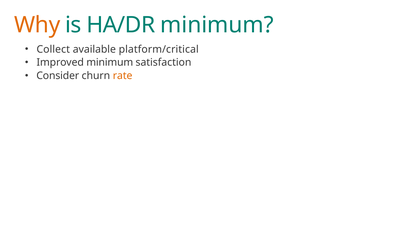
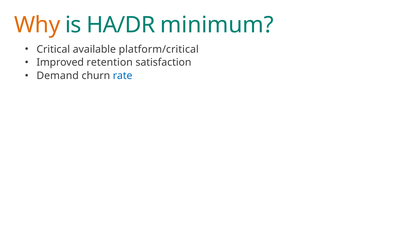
Collect: Collect -> Critical
Improved minimum: minimum -> retention
Consider: Consider -> Demand
rate colour: orange -> blue
